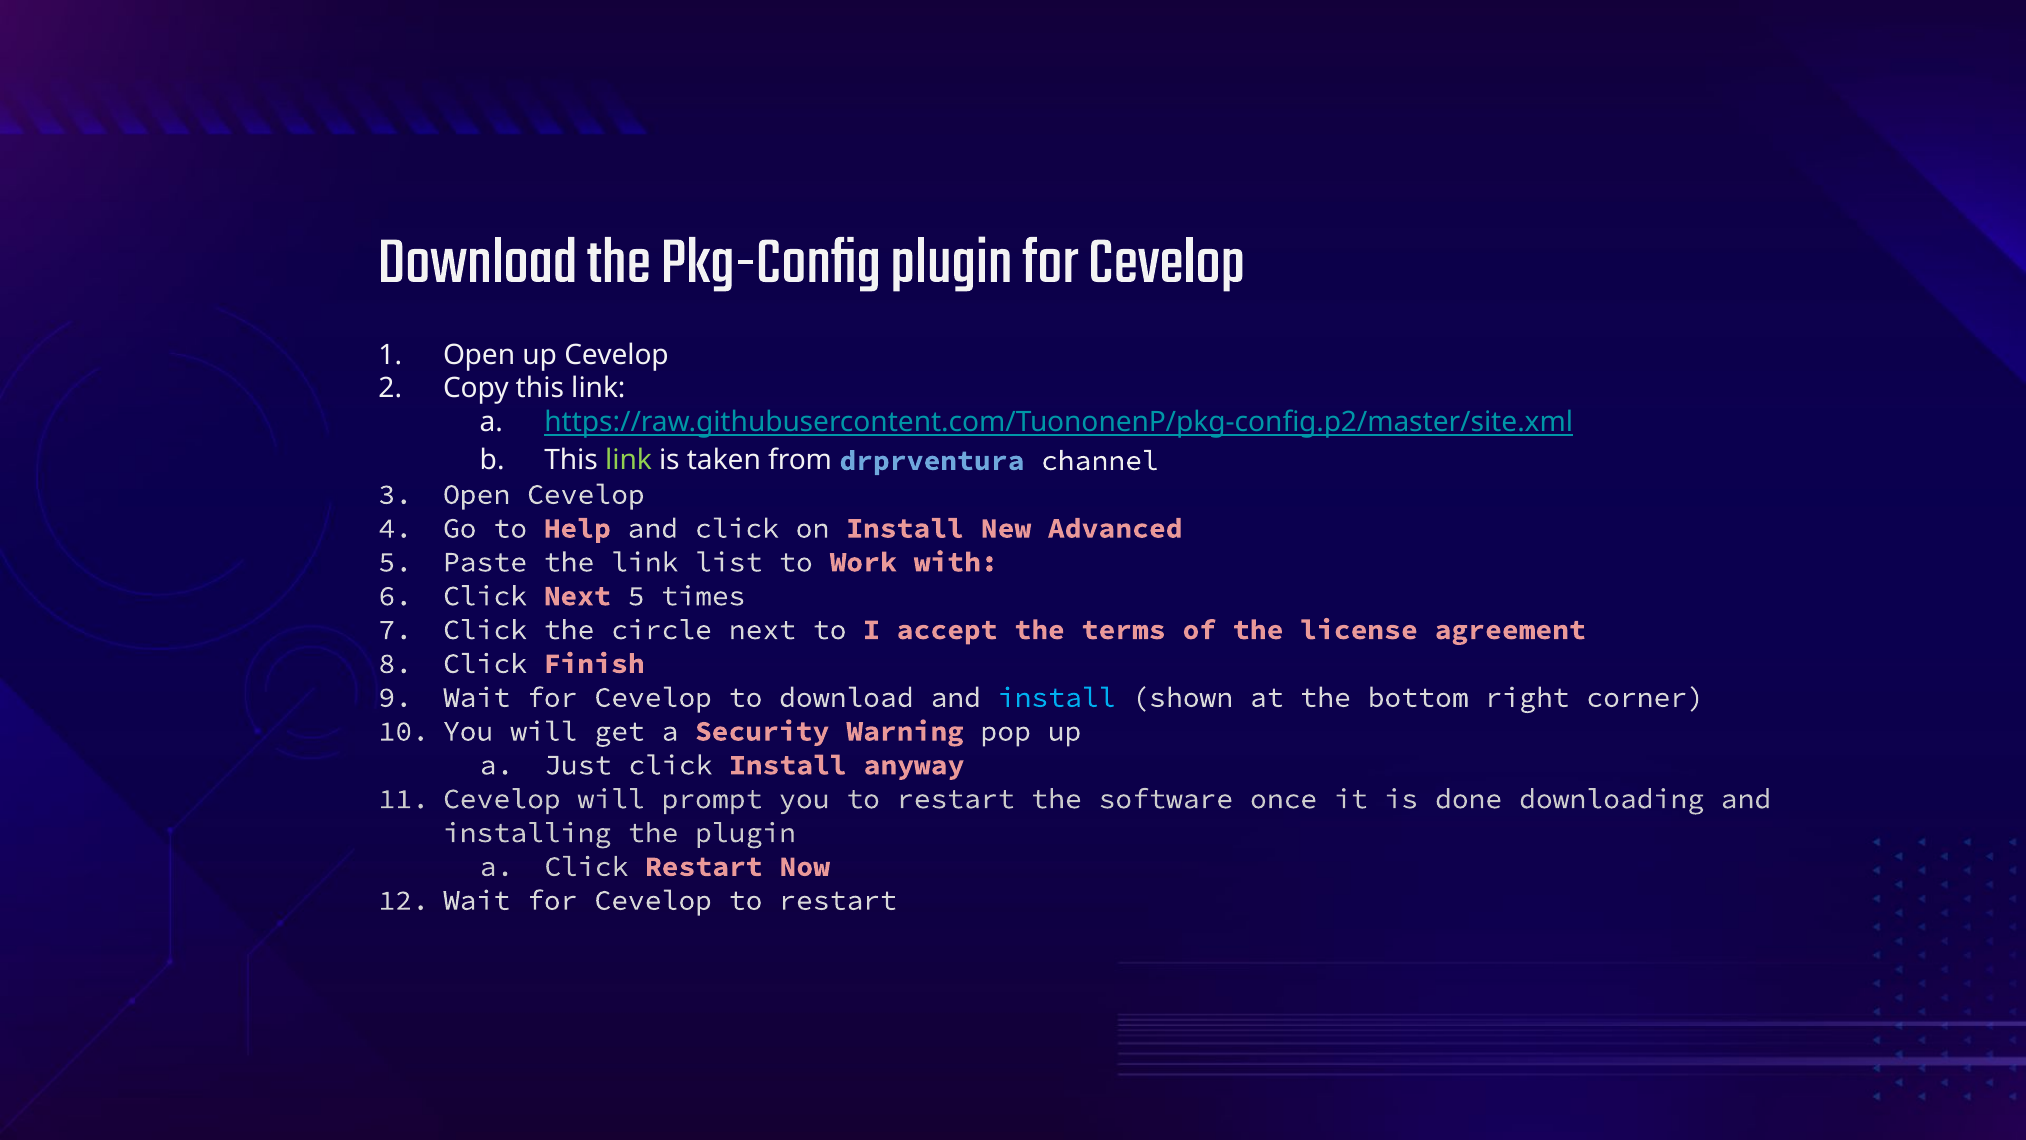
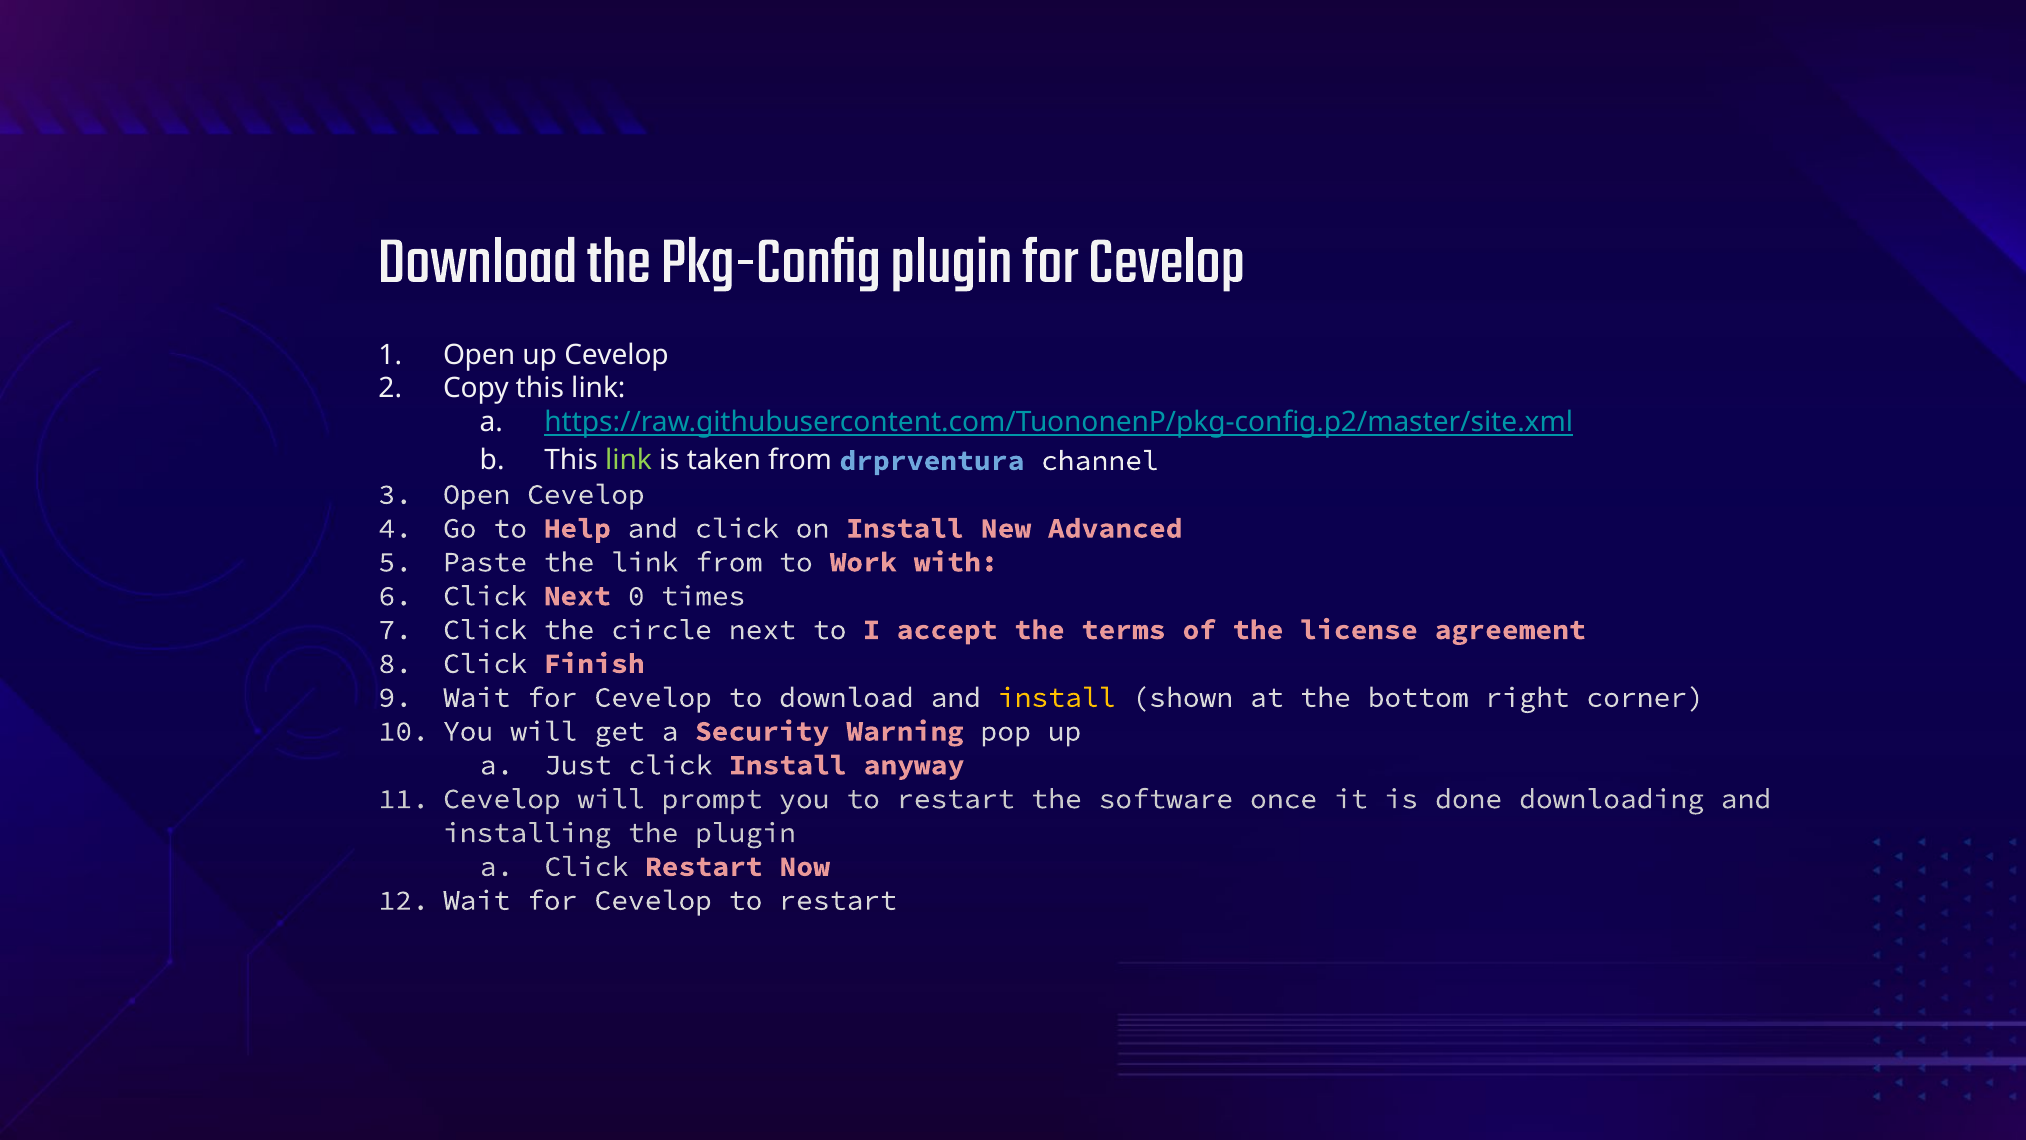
link list: list -> from
Next 5: 5 -> 0
install at (1057, 697) colour: light blue -> yellow
